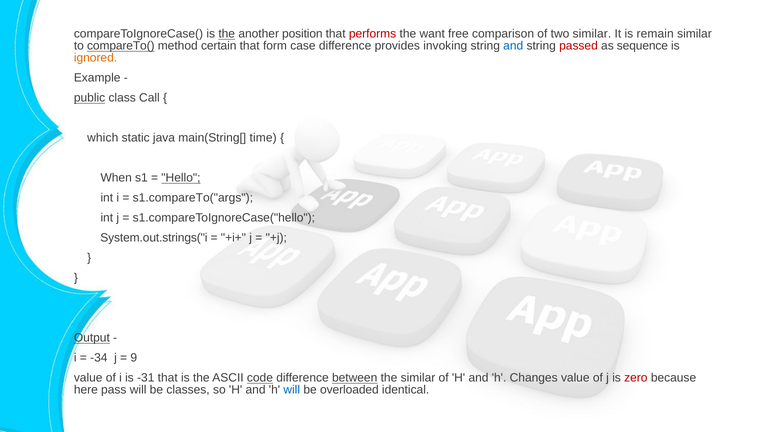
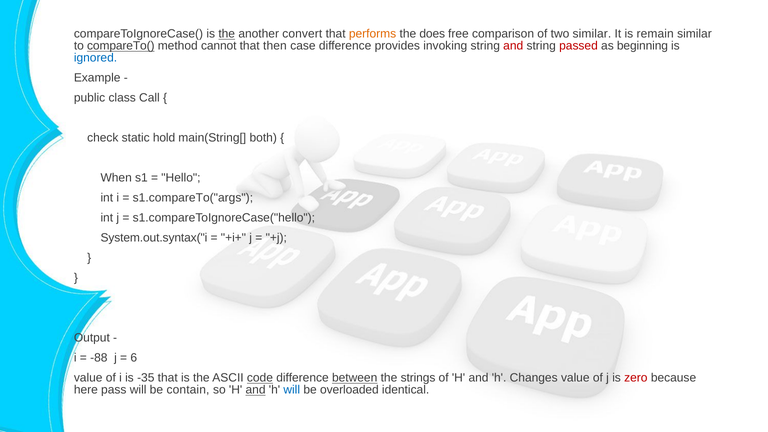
position: position -> convert
performs colour: red -> orange
want: want -> does
certain: certain -> cannot
form: form -> then
and at (513, 46) colour: blue -> red
sequence: sequence -> beginning
ignored colour: orange -> blue
public underline: present -> none
which: which -> check
java: java -> hold
time: time -> both
Hello underline: present -> none
System.out.strings("i: System.out.strings("i -> System.out.syntax("i
Output underline: present -> none
-34: -34 -> -88
9: 9 -> 6
-31: -31 -> -35
the similar: similar -> strings
classes: classes -> contain
and at (256, 390) underline: none -> present
